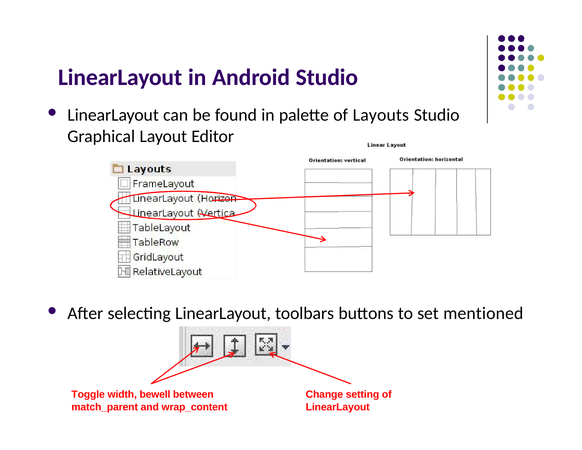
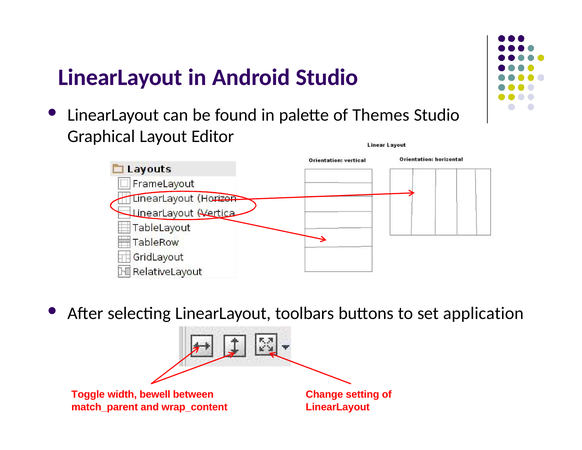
Layouts: Layouts -> Themes
mentioned: mentioned -> application
